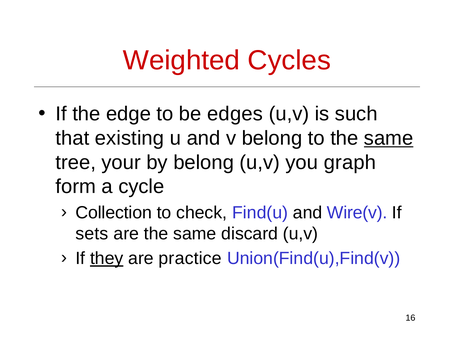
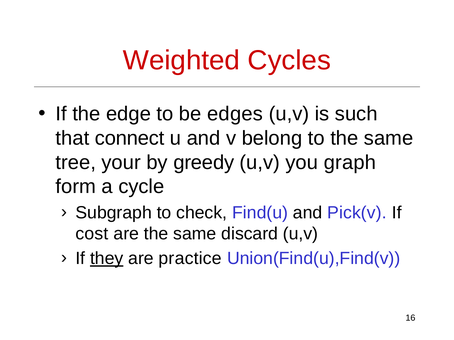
existing: existing -> connect
same at (389, 138) underline: present -> none
by belong: belong -> greedy
Collection: Collection -> Subgraph
Wire(v: Wire(v -> Pick(v
sets: sets -> cost
